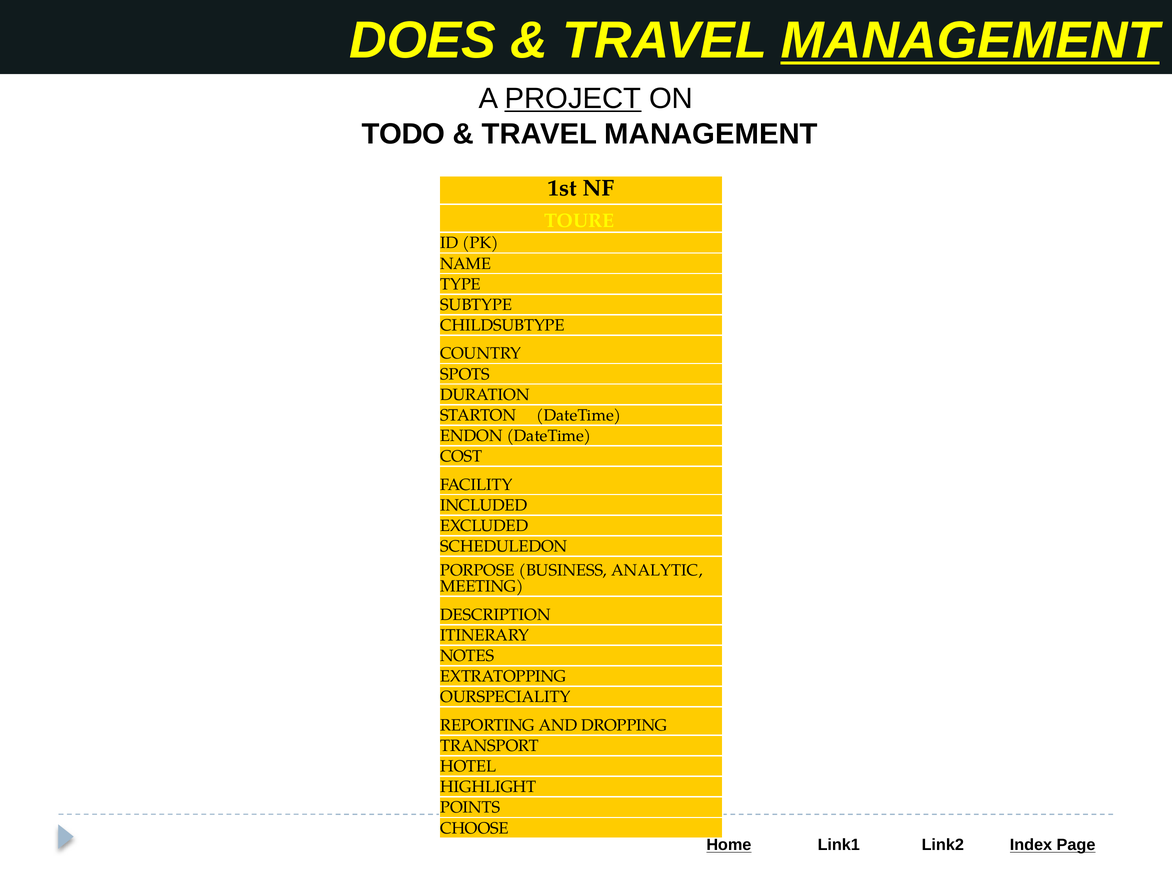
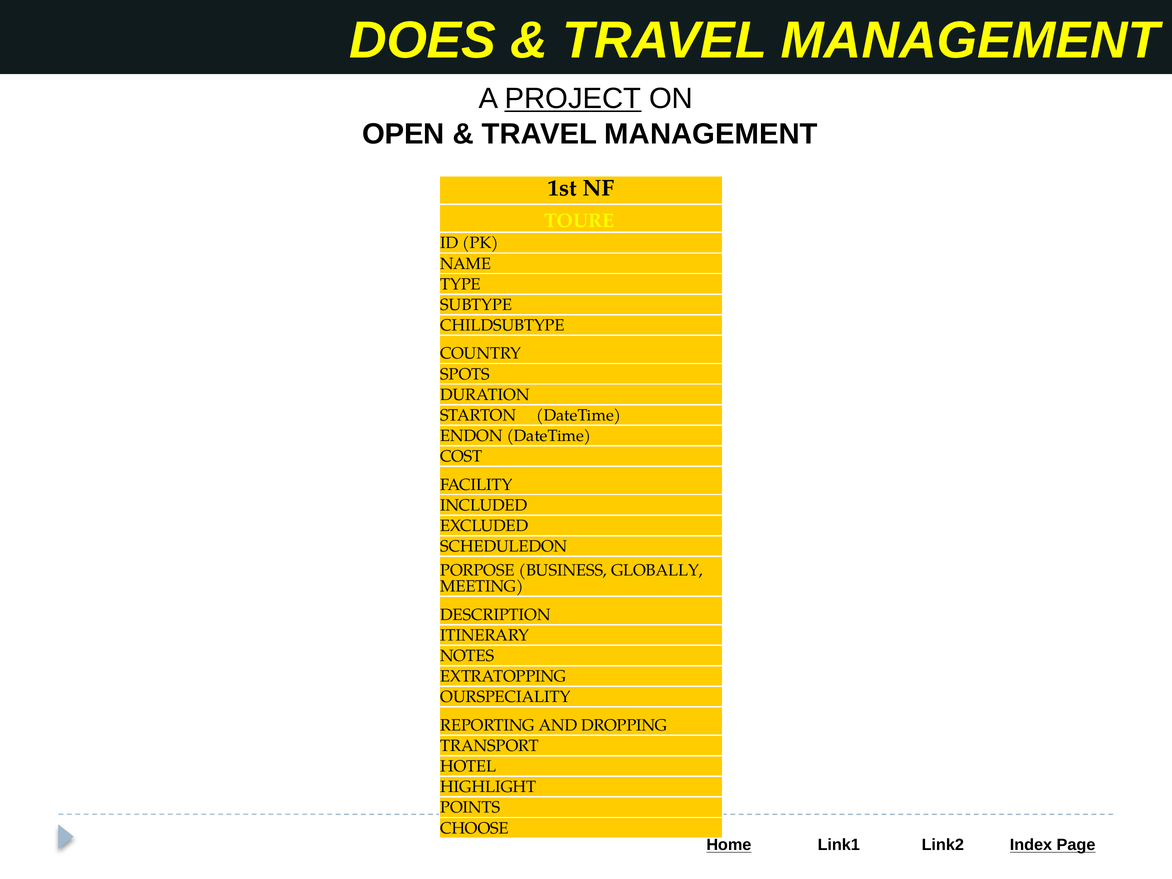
MANAGEMENT at (970, 41) underline: present -> none
TODO: TODO -> OPEN
ANALYTIC: ANALYTIC -> GLOBALLY
